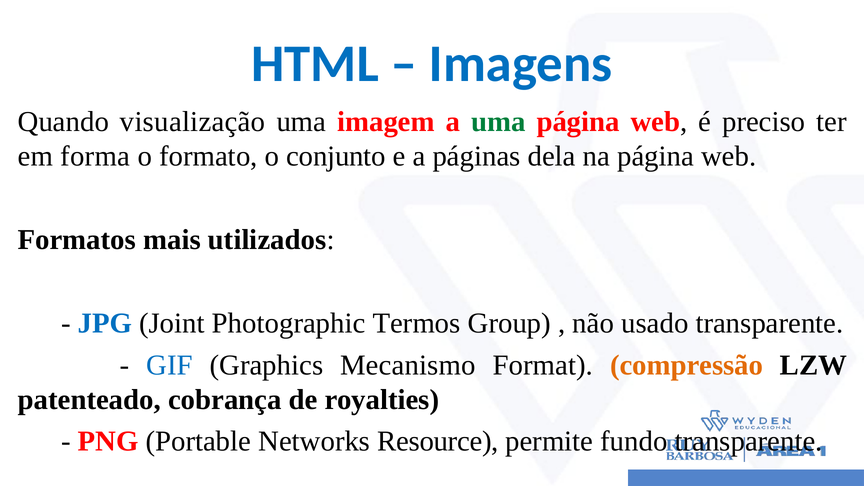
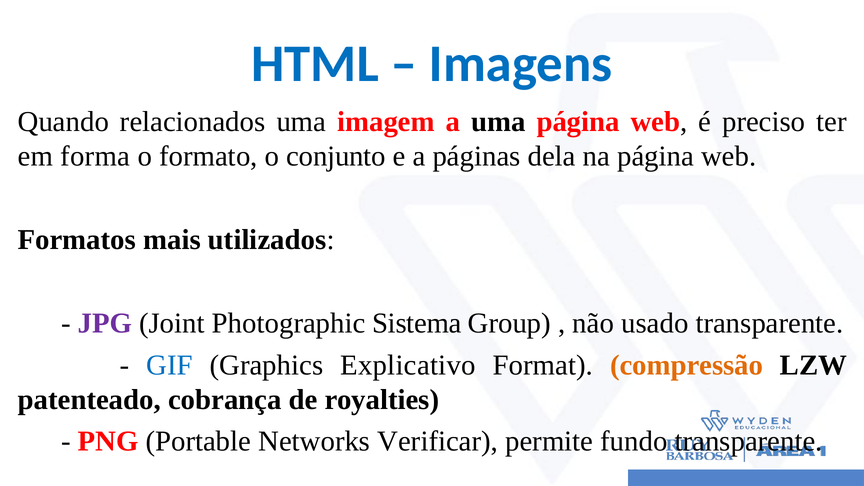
visualização: visualização -> relacionados
uma at (498, 122) colour: green -> black
JPG colour: blue -> purple
Termos: Termos -> Sistema
Mecanismo: Mecanismo -> Explicativo
Resource: Resource -> Verificar
